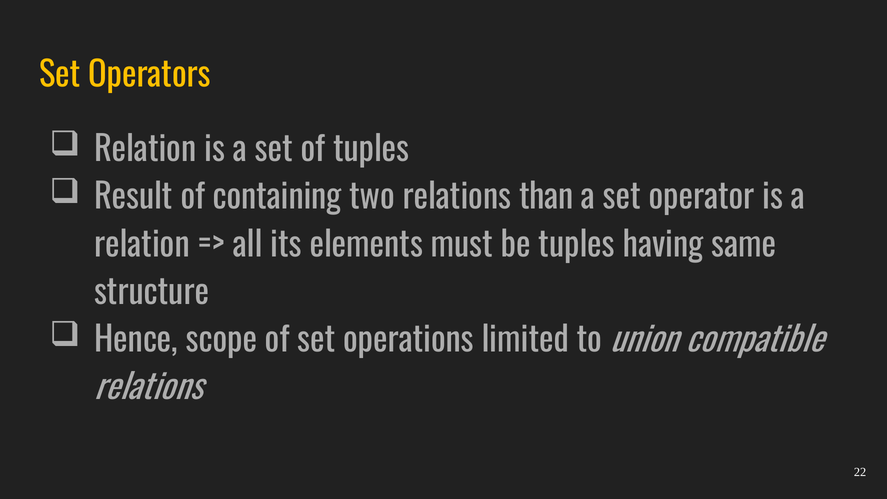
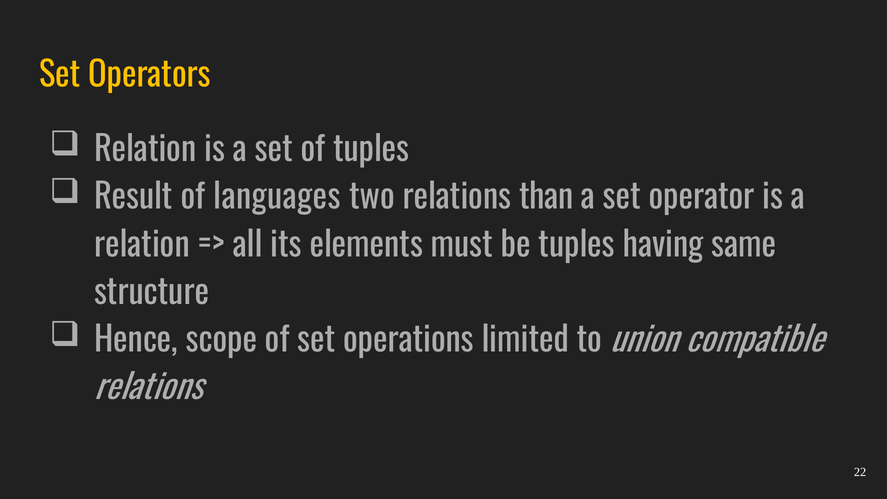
containing: containing -> languages
